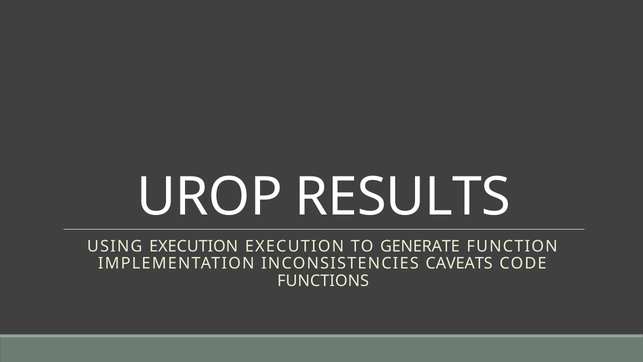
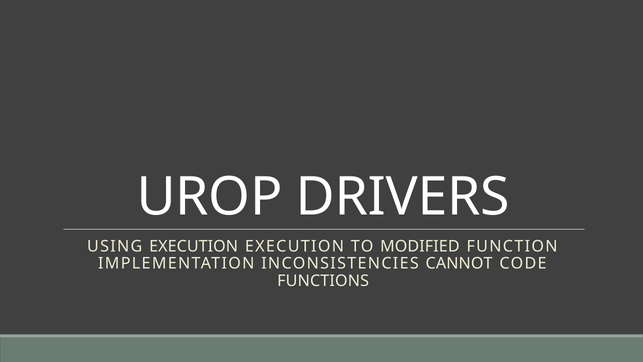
RESULTS: RESULTS -> DRIVERS
GENERATE: GENERATE -> MODIFIED
CAVEATS: CAVEATS -> CANNOT
